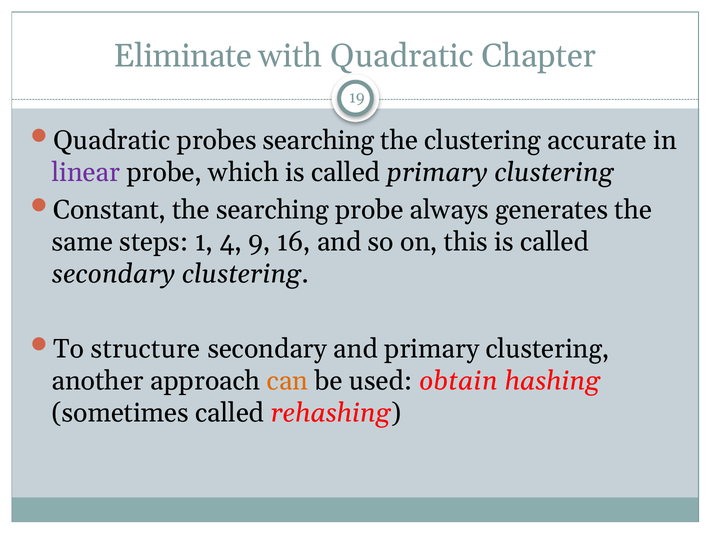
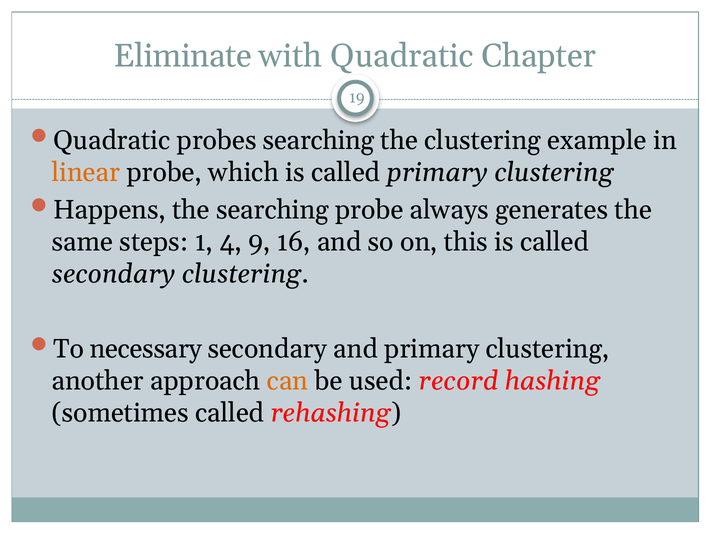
accurate: accurate -> example
linear colour: purple -> orange
Constant: Constant -> Happens
structure: structure -> necessary
obtain: obtain -> record
